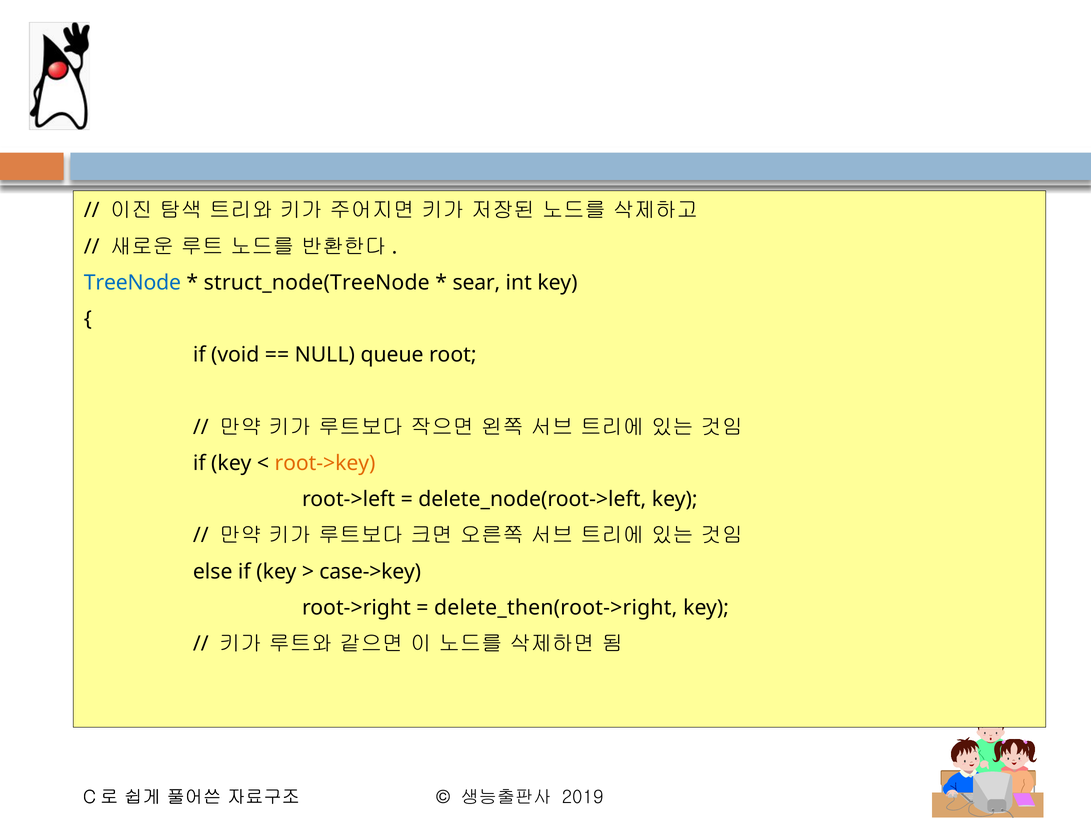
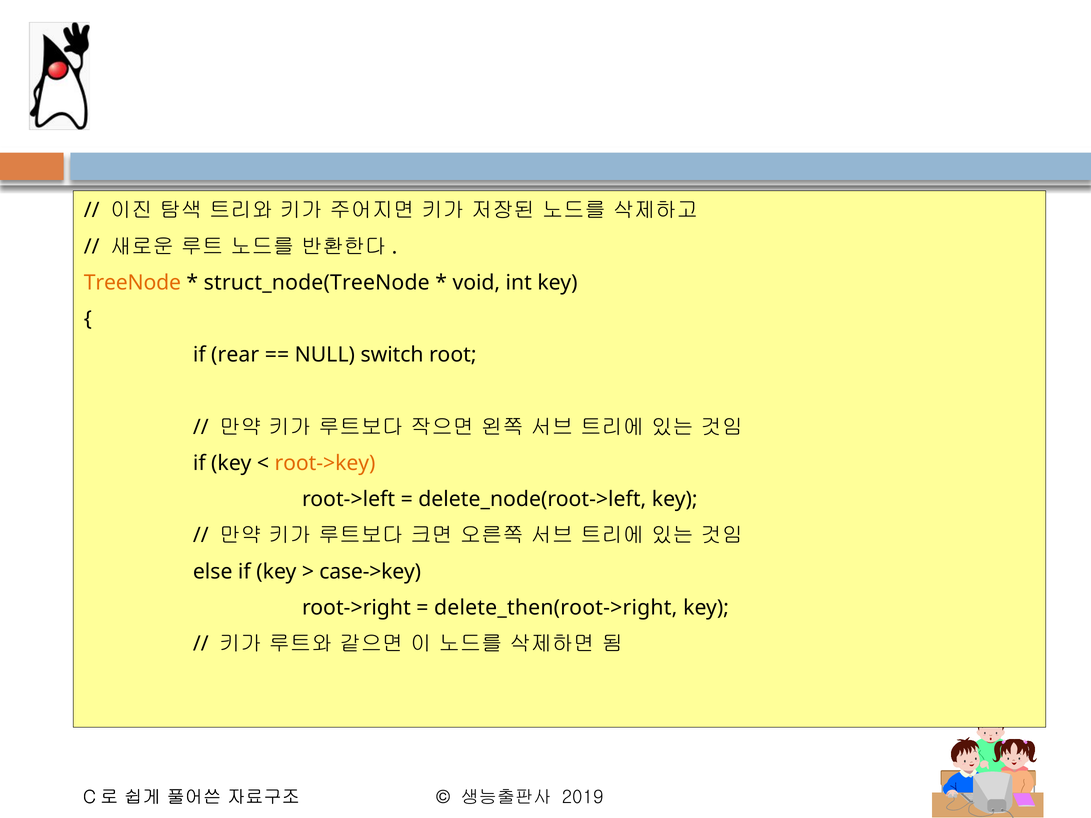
TreeNode colour: blue -> orange
sear: sear -> void
void: void -> rear
queue: queue -> switch
